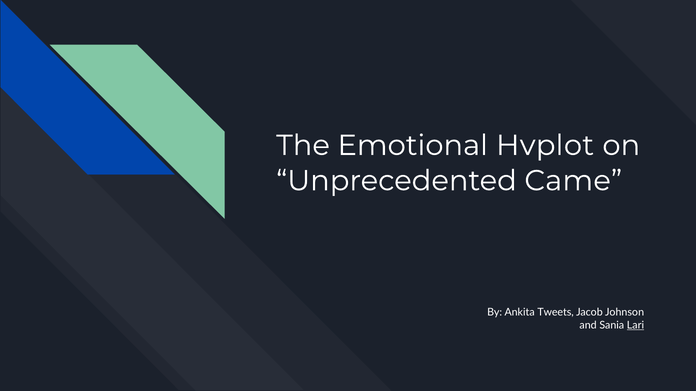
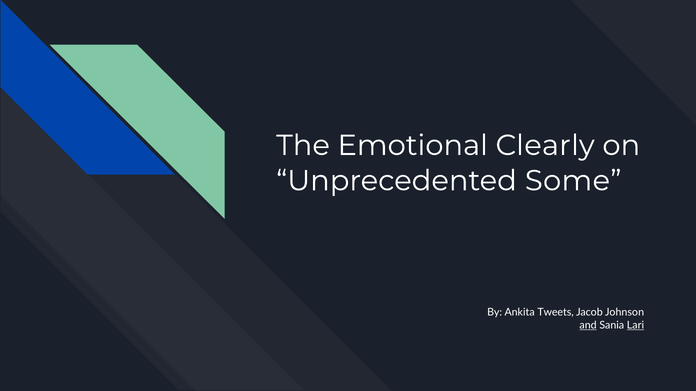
Hvplot: Hvplot -> Clearly
Came: Came -> Some
and underline: none -> present
